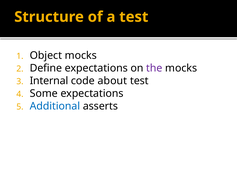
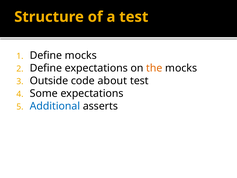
Object at (46, 55): Object -> Define
the colour: purple -> orange
Internal: Internal -> Outside
